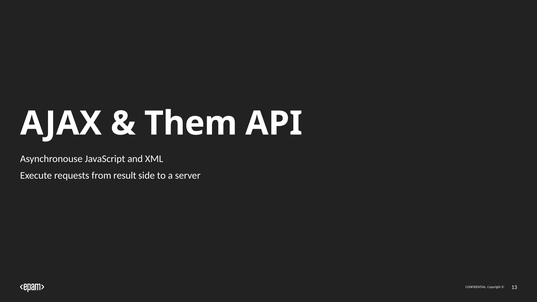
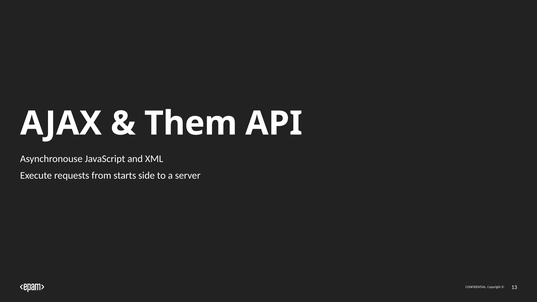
result: result -> starts
